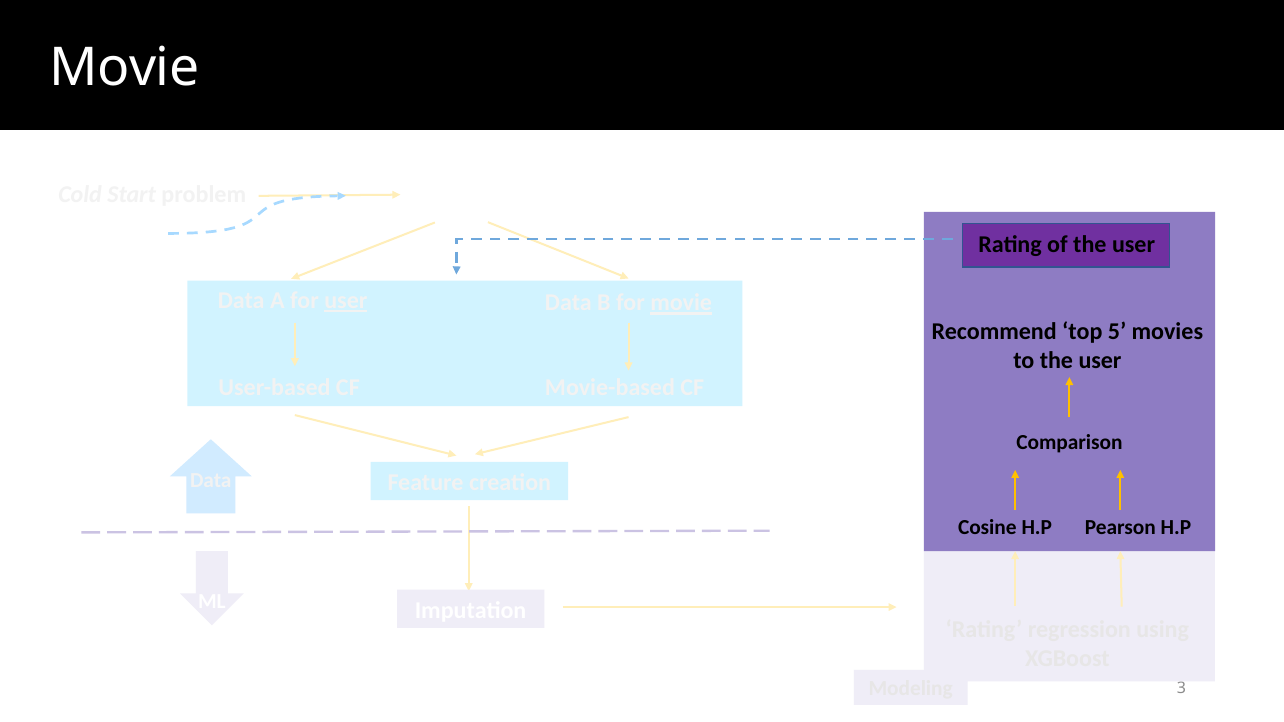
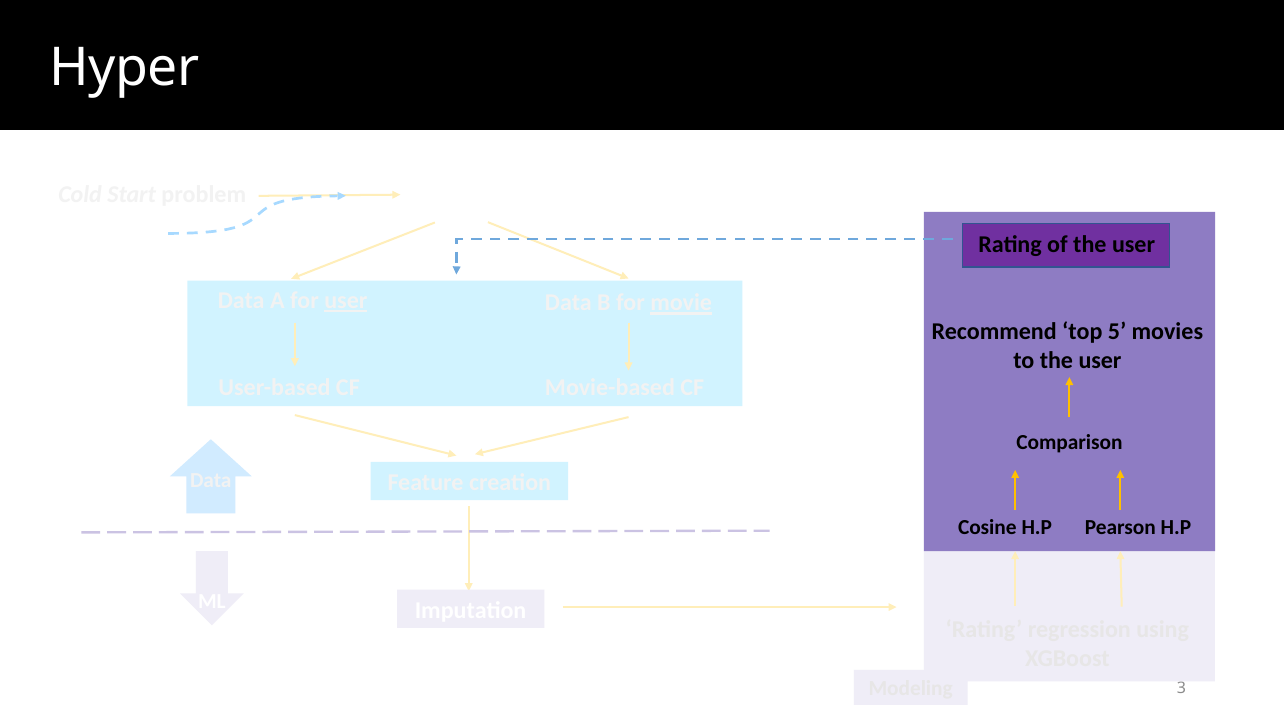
Movie at (124, 68): Movie -> Hyper
